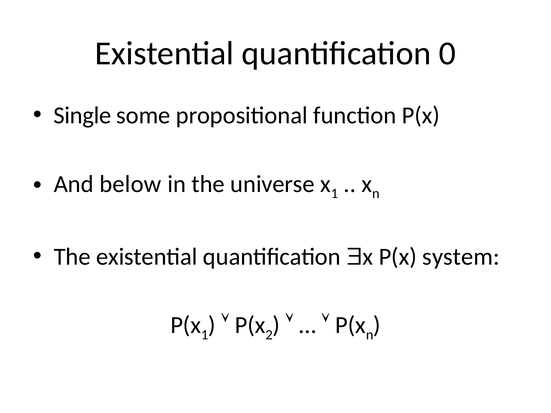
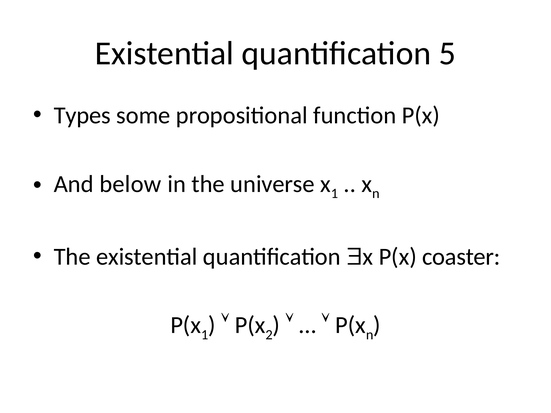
0: 0 -> 5
Single: Single -> Types
system: system -> coaster
